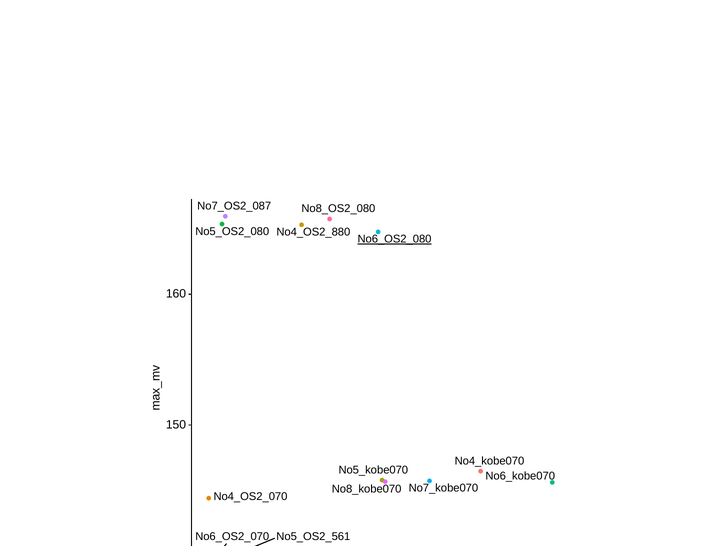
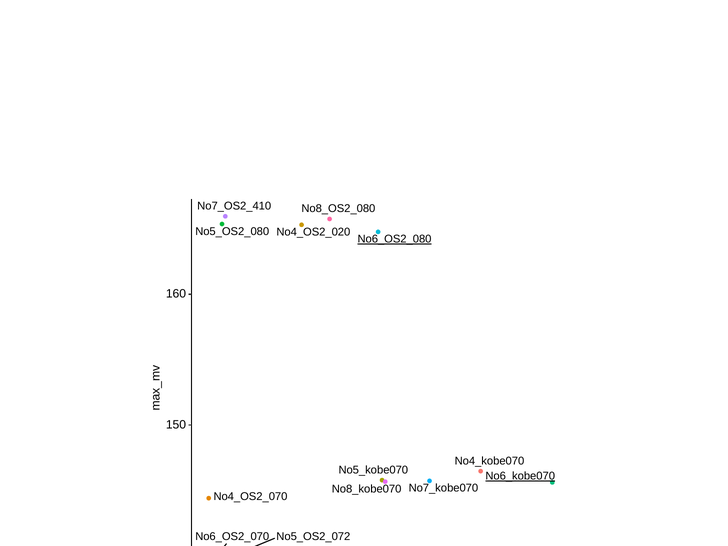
No7_OS2_087: No7_OS2_087 -> No7_OS2_410
No4_OS2_880: No4_OS2_880 -> No4_OS2_020
No6_kobe070 underline: none -> present
No5_OS2_561: No5_OS2_561 -> No5_OS2_072
